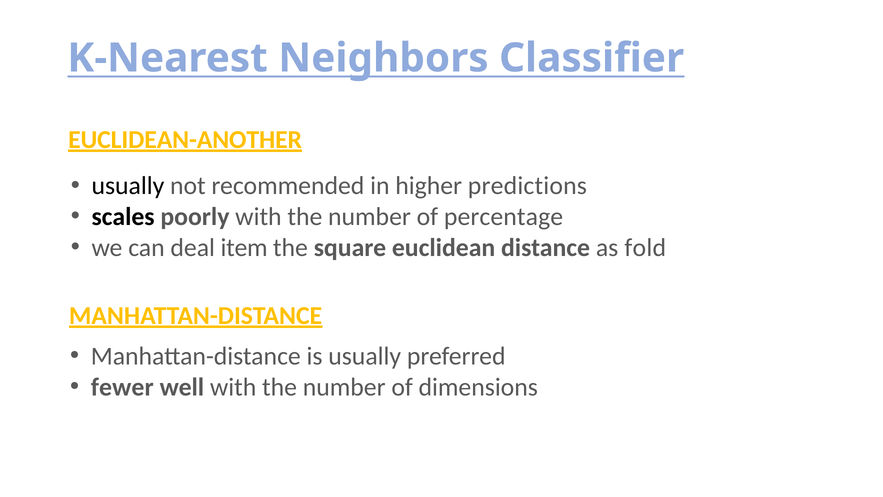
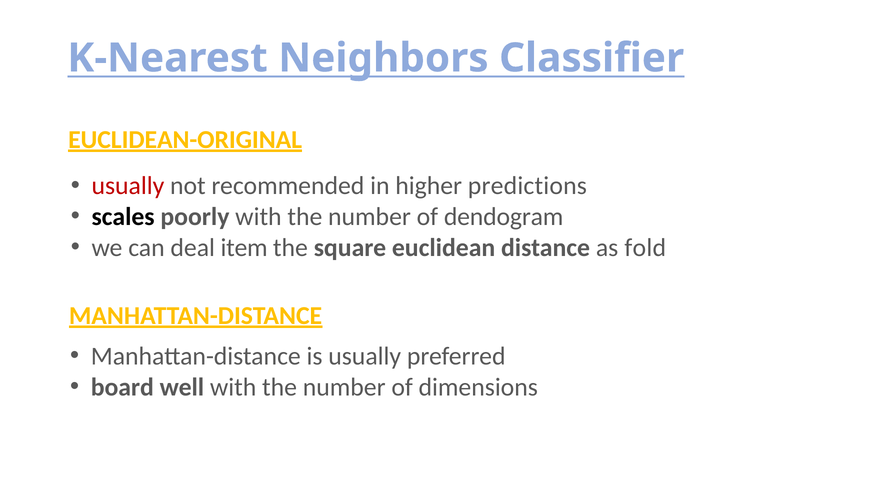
EUCLIDEAN-ANOTHER: EUCLIDEAN-ANOTHER -> EUCLIDEAN-ORIGINAL
usually at (128, 186) colour: black -> red
percentage: percentage -> dendogram
fewer: fewer -> board
